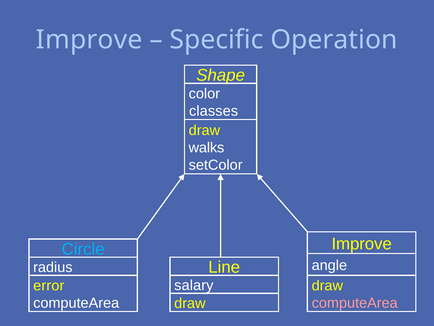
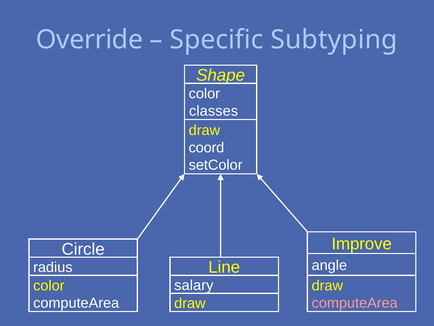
Improve at (89, 40): Improve -> Override
Operation: Operation -> Subtyping
walks: walks -> coord
Circle colour: light blue -> white
error at (49, 285): error -> color
